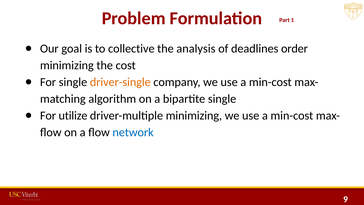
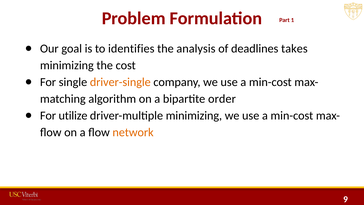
collective: collective -> identifies
order: order -> takes
bipartite single: single -> order
network colour: blue -> orange
